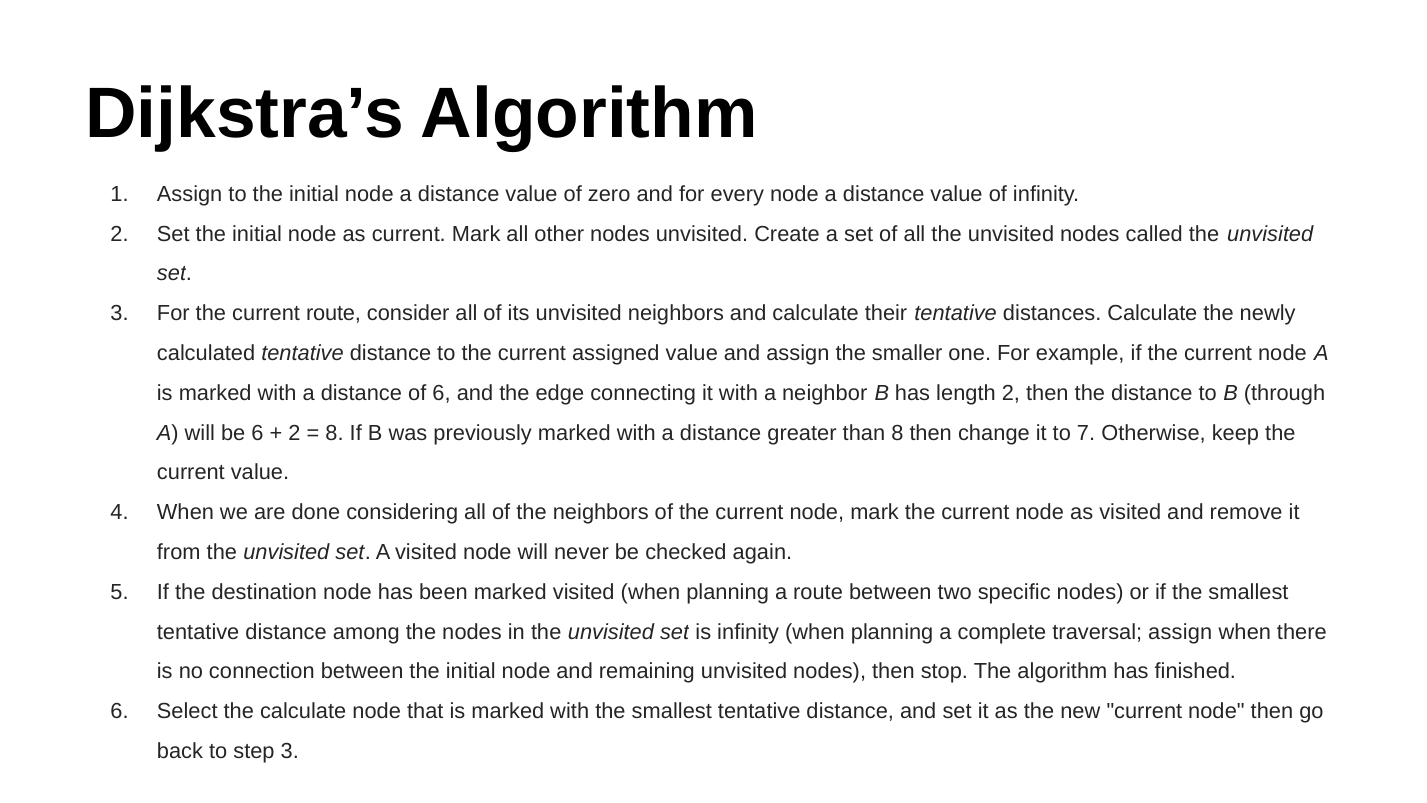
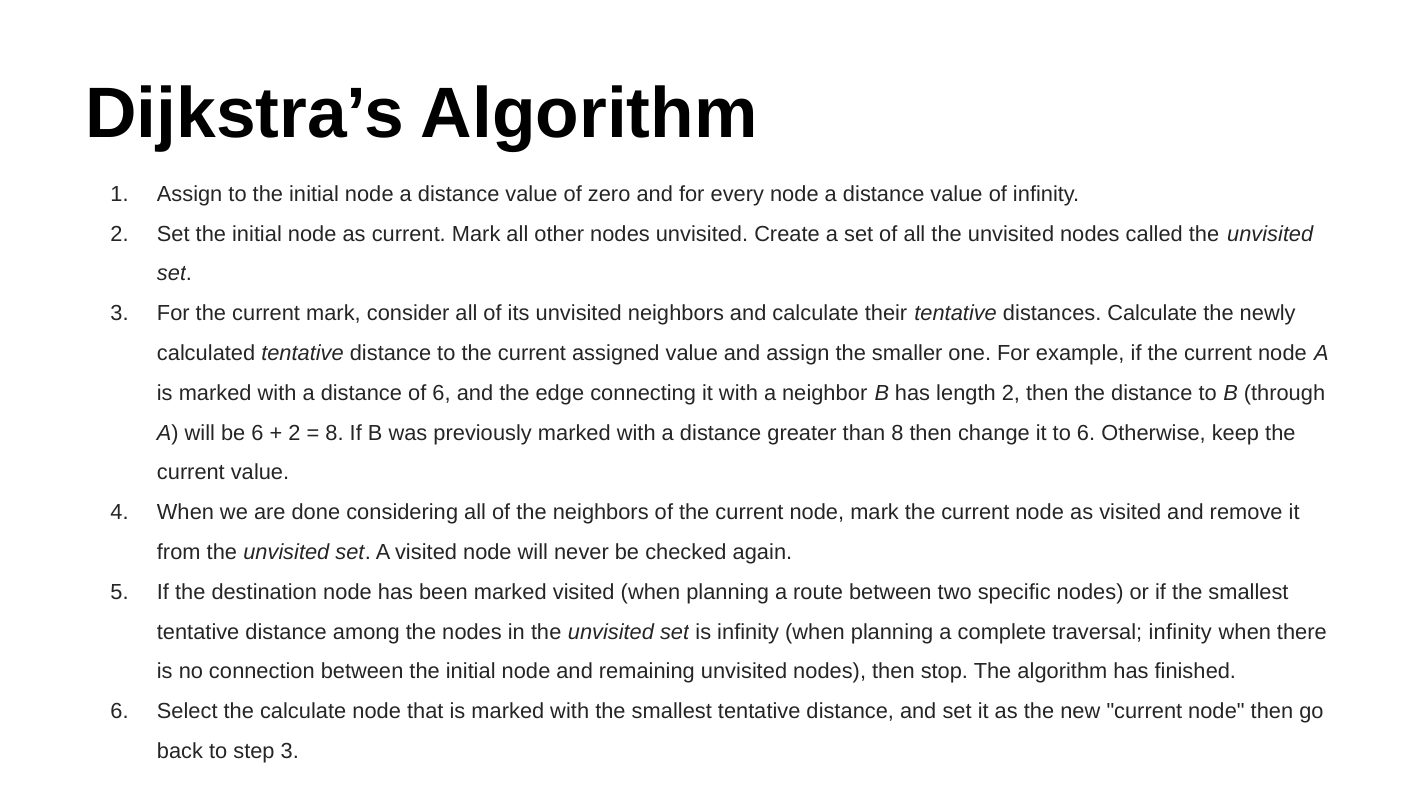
the current route: route -> mark
to 7: 7 -> 6
traversal assign: assign -> infinity
